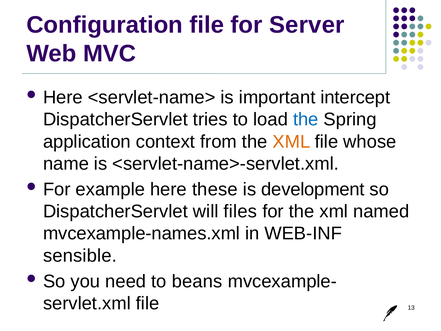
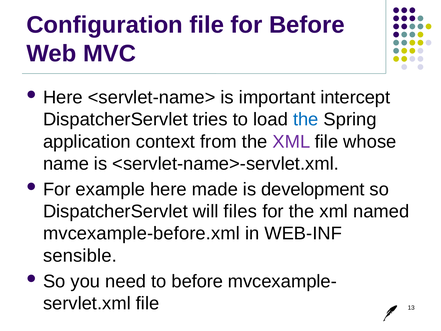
for Server: Server -> Before
XML at (291, 142) colour: orange -> purple
these: these -> made
mvcexample-names.xml: mvcexample-names.xml -> mvcexample-before.xml
to beans: beans -> before
